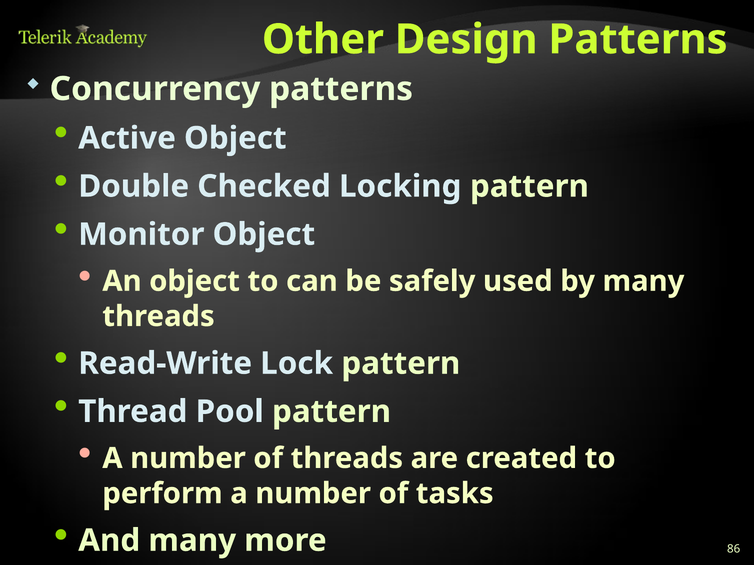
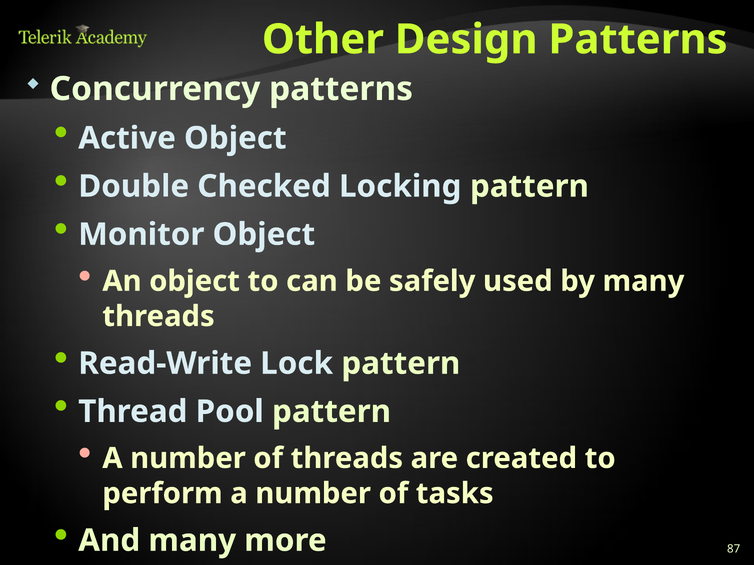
86: 86 -> 87
